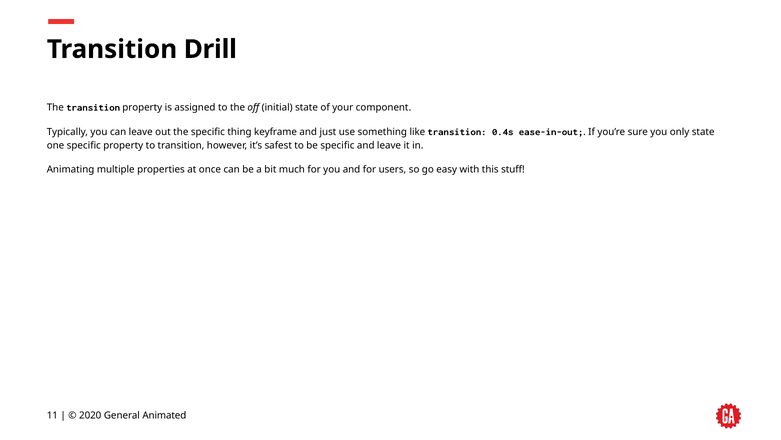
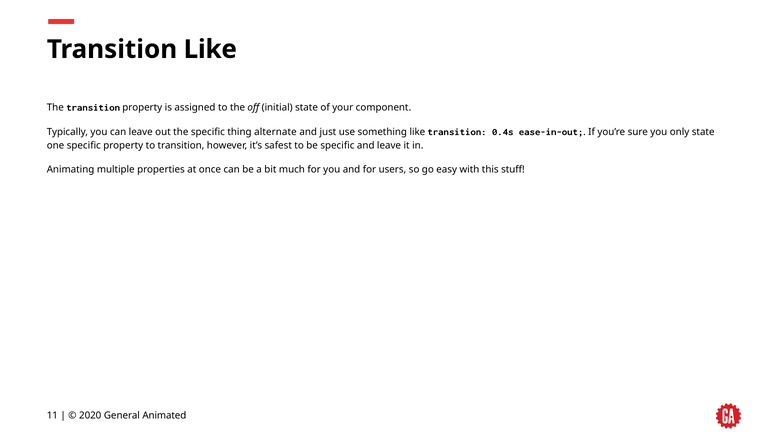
Transition Drill: Drill -> Like
keyframe: keyframe -> alternate
